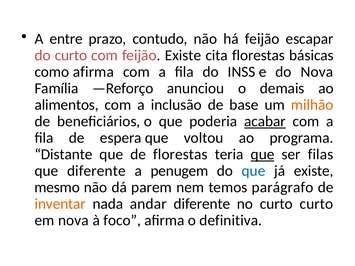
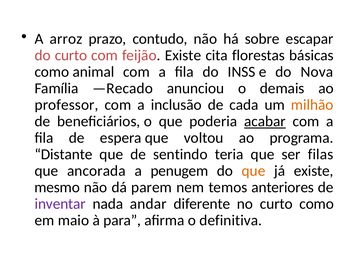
entre: entre -> arroz
há feijão: feijão -> sobre
como afirma: afirma -> animal
—Reforço: —Reforço -> —Recado
alimentos: alimentos -> professor
base: base -> cada
de florestas: florestas -> sentindo
que at (263, 155) underline: present -> none
que diferente: diferente -> ancorada
que at (254, 171) colour: blue -> orange
parágrafo: parágrafo -> anteriores
inventar colour: orange -> purple
curto curto: curto -> como
em nova: nova -> maio
foco: foco -> para
